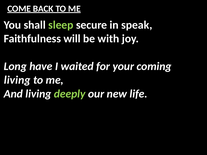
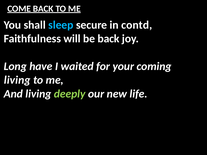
sleep colour: light green -> light blue
speak: speak -> contd
be with: with -> back
